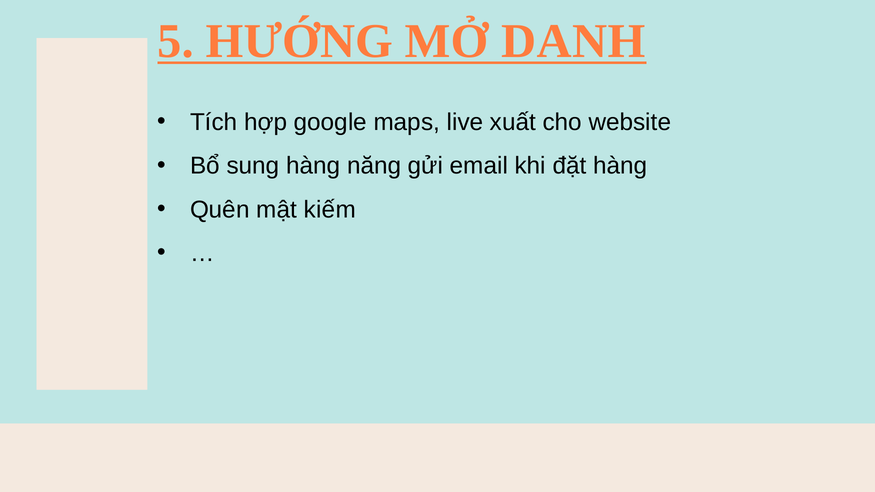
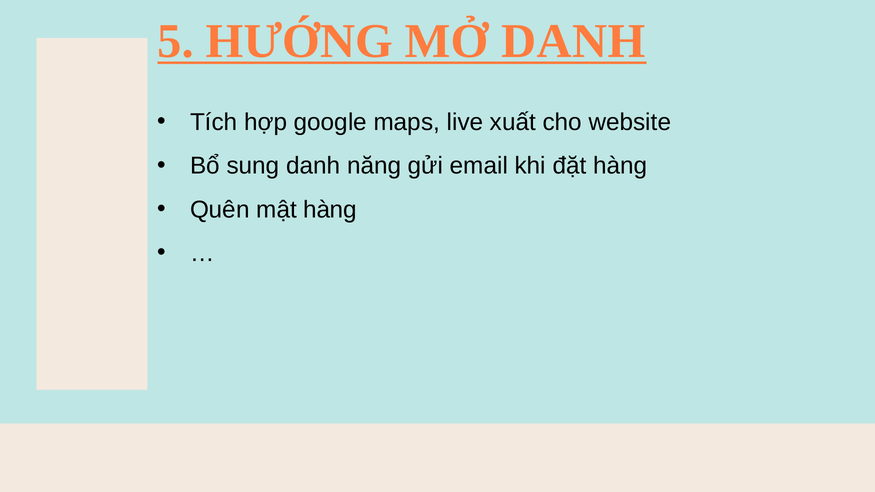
sung hàng: hàng -> danh
mật kiếm: kiếm -> hàng
